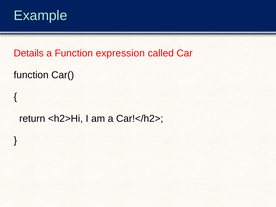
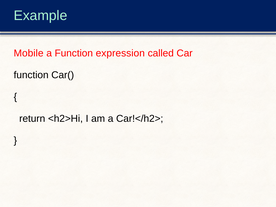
Details: Details -> Mobile
